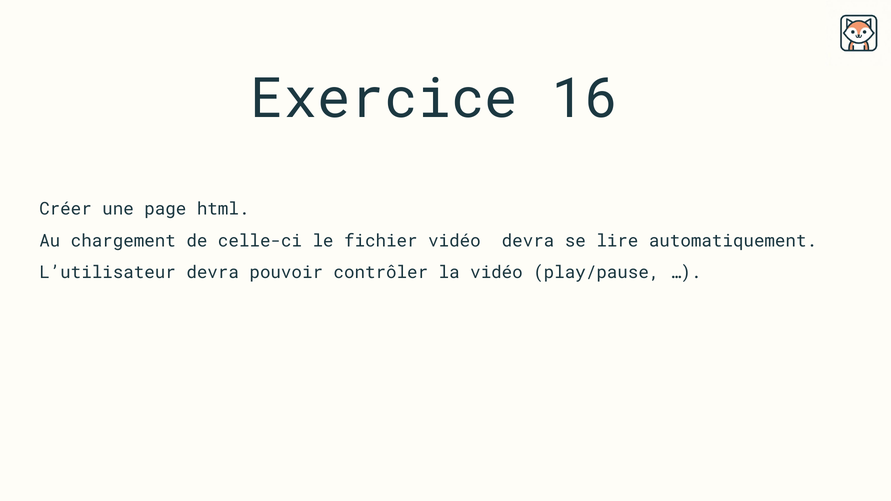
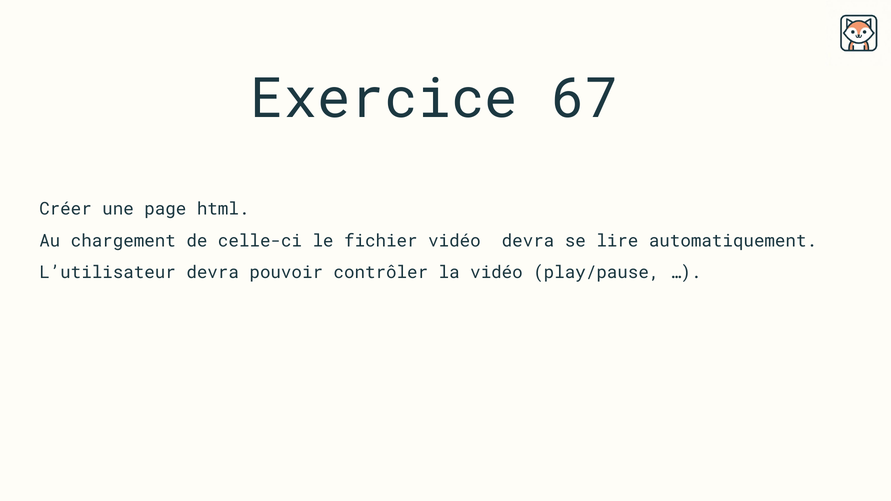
16: 16 -> 67
